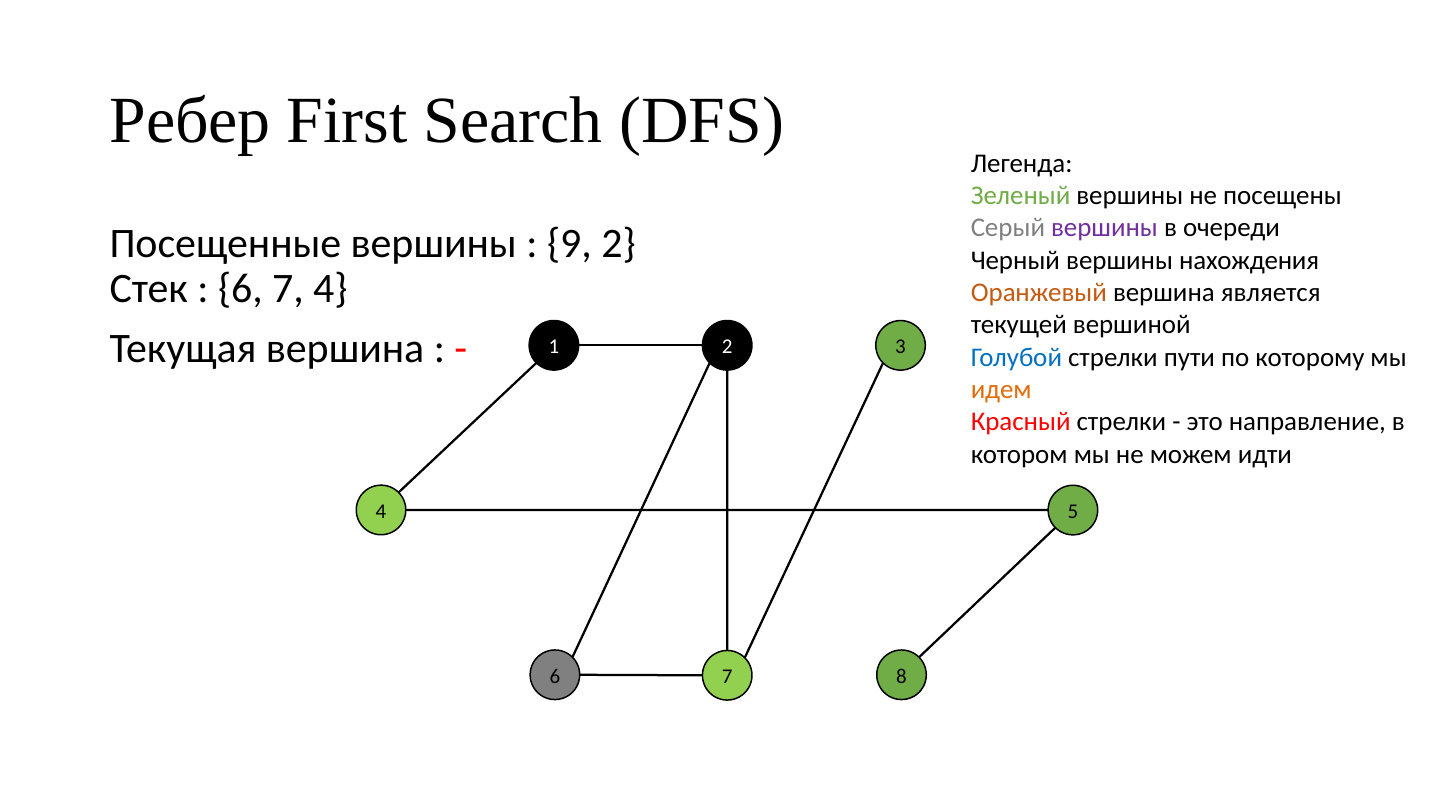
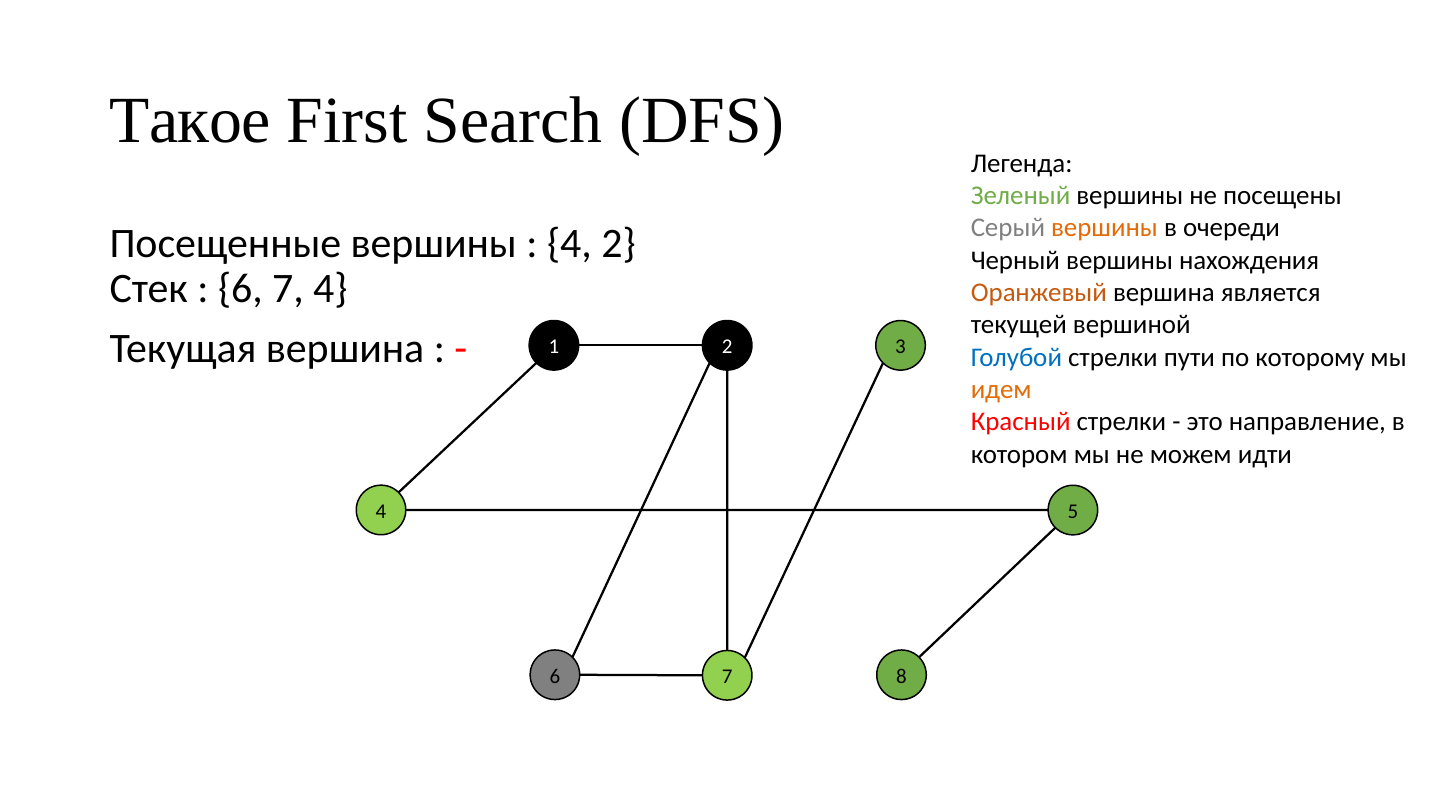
Ребер: Ребер -> Такое
вершины at (1105, 228) colour: purple -> orange
9 at (569, 243): 9 -> 4
